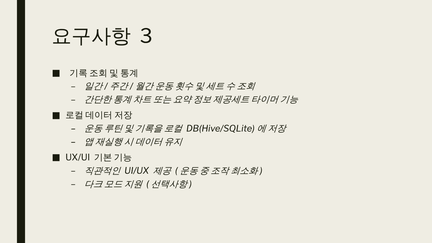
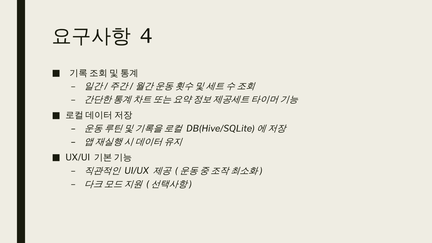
3: 3 -> 4
